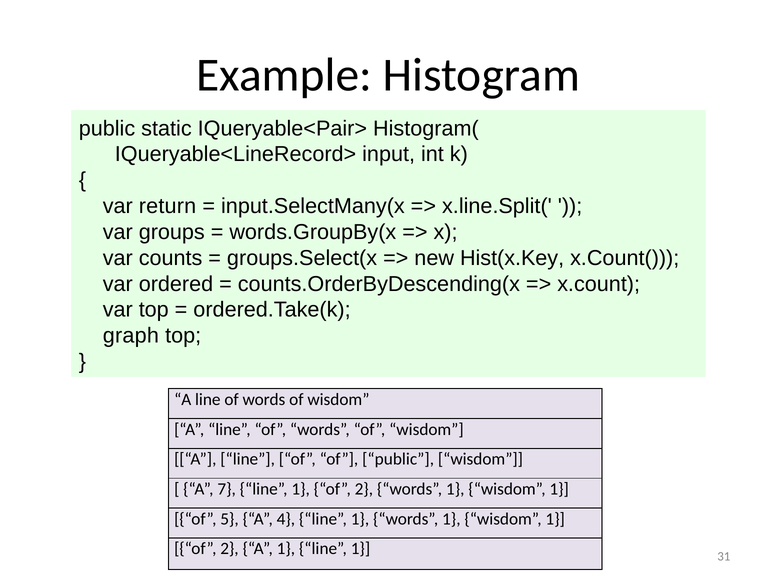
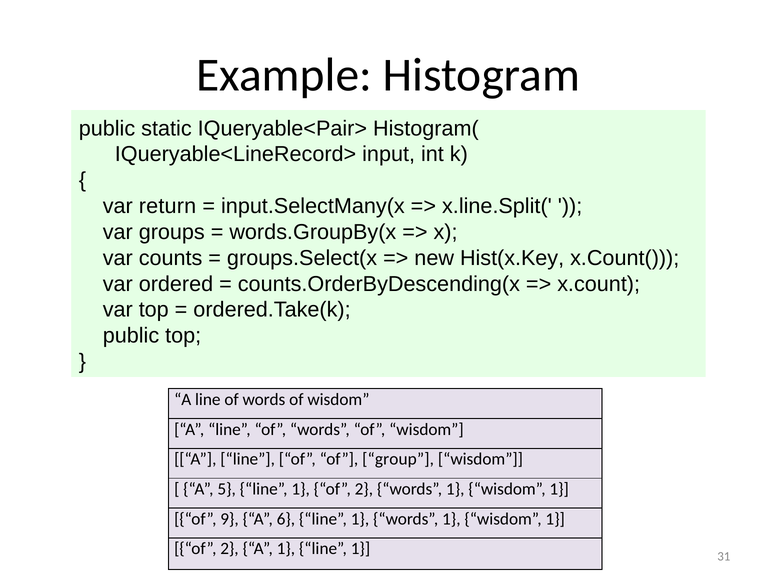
graph at (131, 336): graph -> public
of public: public -> group
7: 7 -> 5
5: 5 -> 9
4: 4 -> 6
